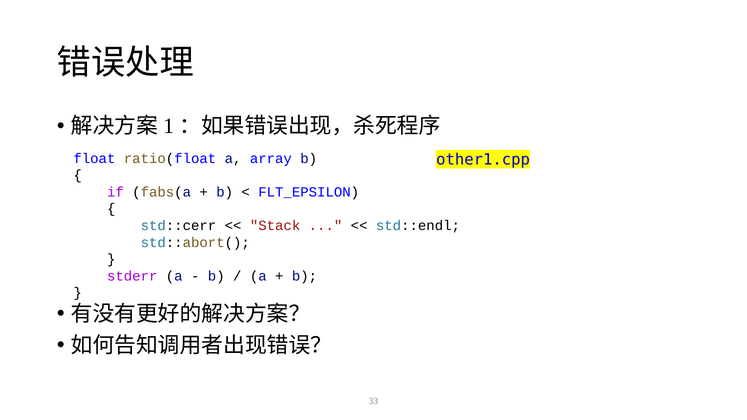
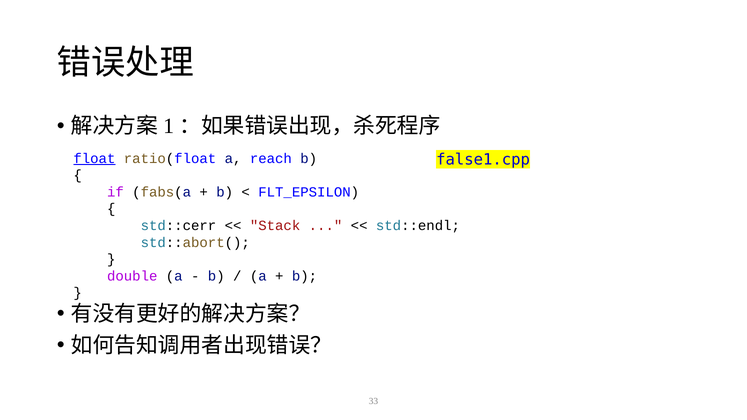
other1.cpp: other1.cpp -> false1.cpp
float underline: none -> present
array: array -> reach
stderr: stderr -> double
